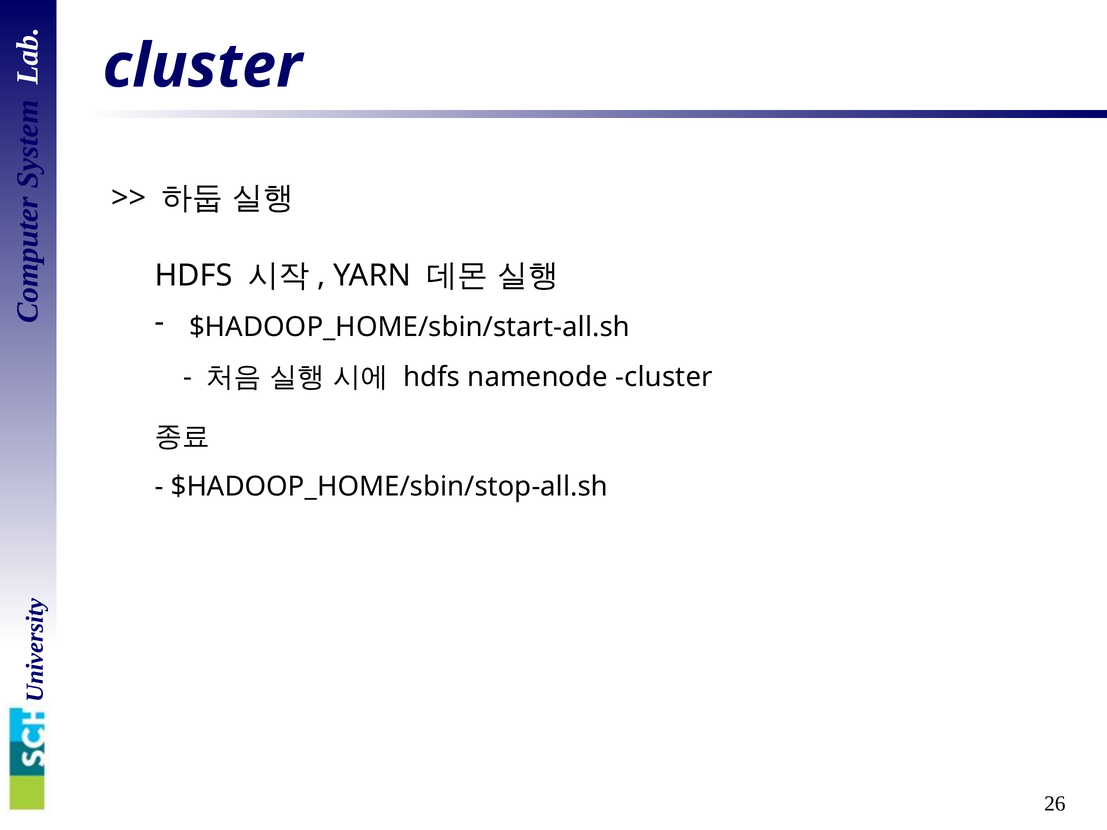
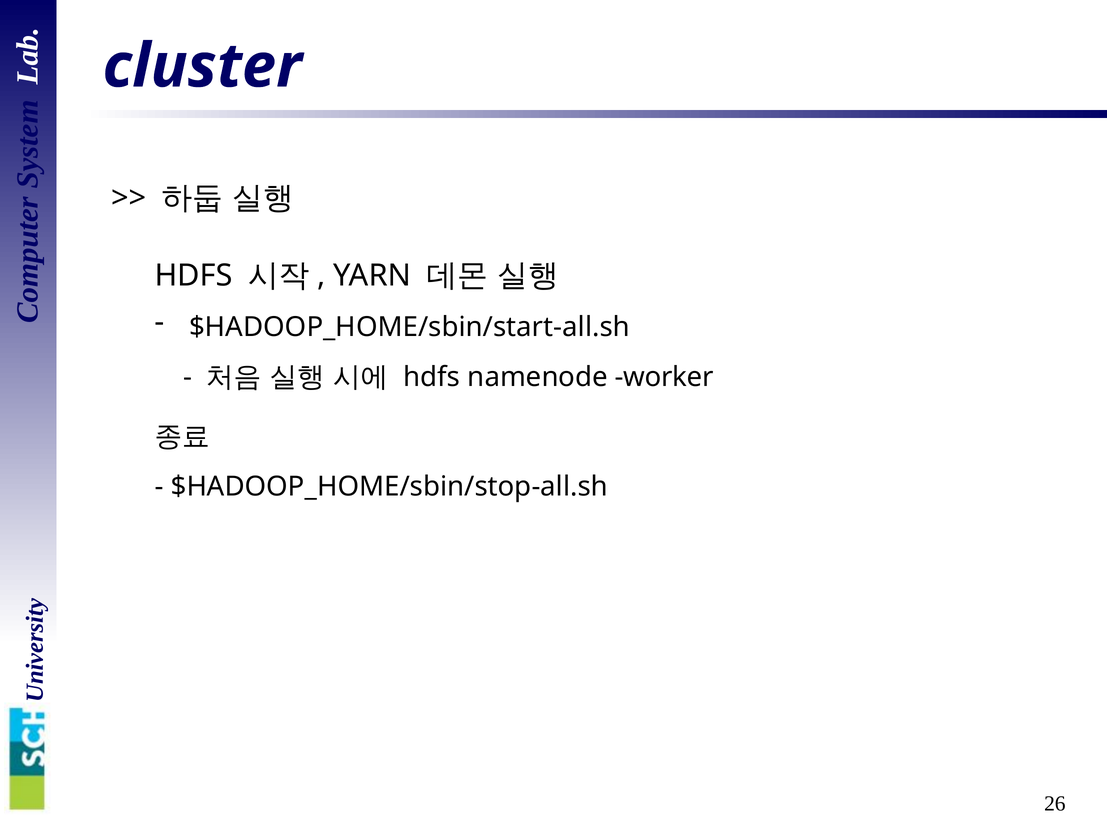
namenode cluster: cluster -> worker
